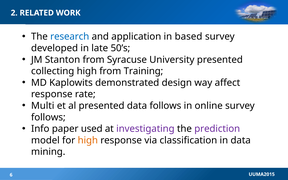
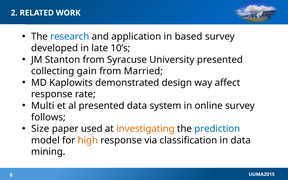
50’s: 50’s -> 10’s
collecting high: high -> gain
Training: Training -> Married
data follows: follows -> system
Info: Info -> Size
investigating colour: purple -> orange
prediction colour: purple -> blue
